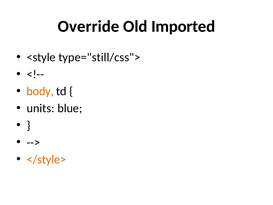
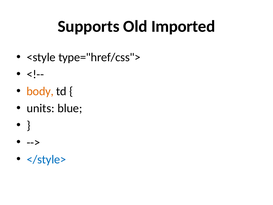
Override: Override -> Supports
type="still/css">: type="still/css"> -> type="href/css">
</style> colour: orange -> blue
